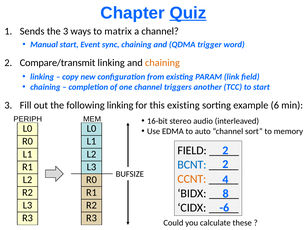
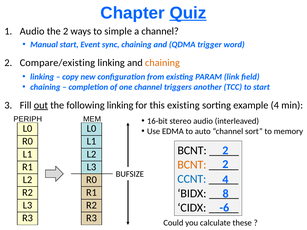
Sends at (32, 31): Sends -> Audio
the 3: 3 -> 2
matrix: matrix -> simple
Compare/transmit: Compare/transmit -> Compare/existing
out underline: none -> present
example 6: 6 -> 4
FIELD at (192, 151): FIELD -> BCNT
BCNT at (192, 165) colour: blue -> orange
CCNT colour: orange -> blue
